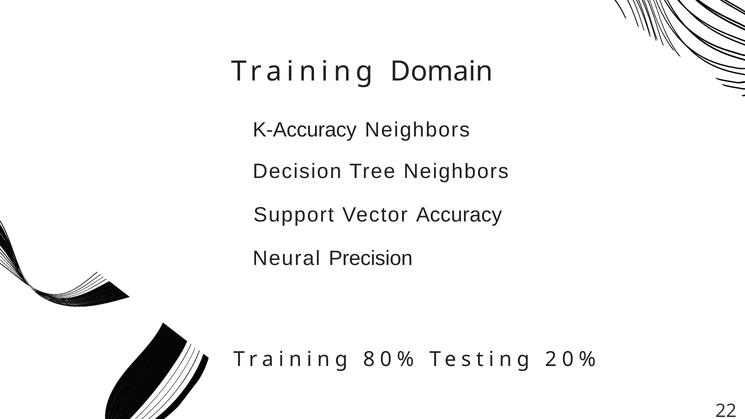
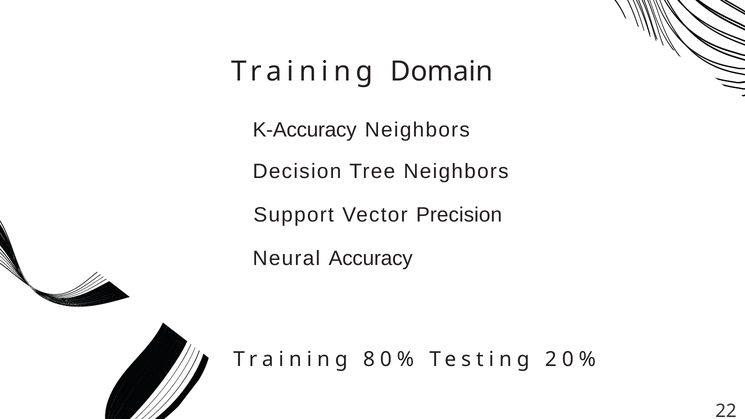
Accuracy: Accuracy -> Precision
Precision: Precision -> Accuracy
